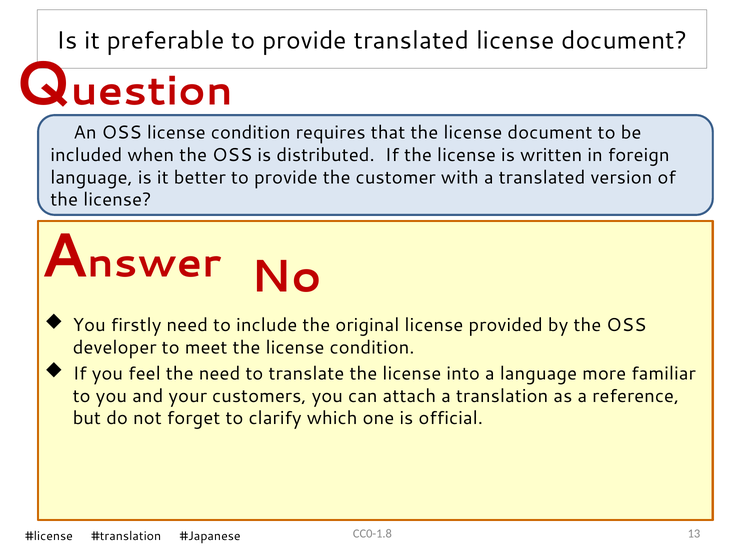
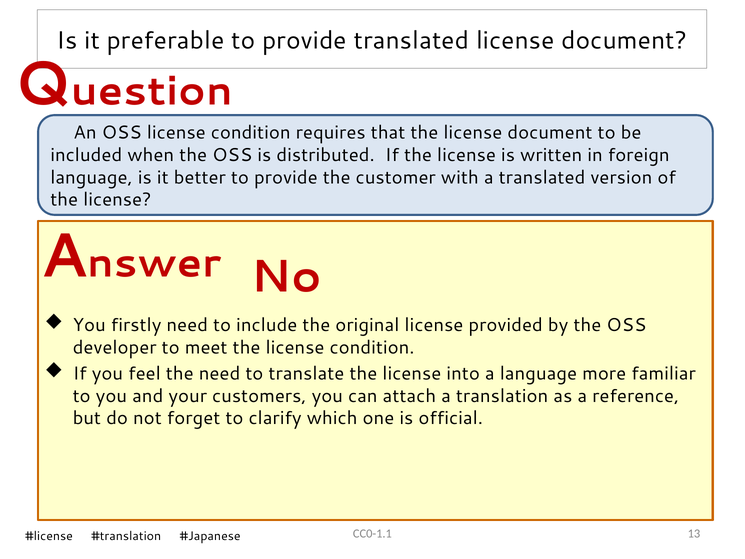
CC0-1.8: CC0-1.8 -> CC0-1.1
